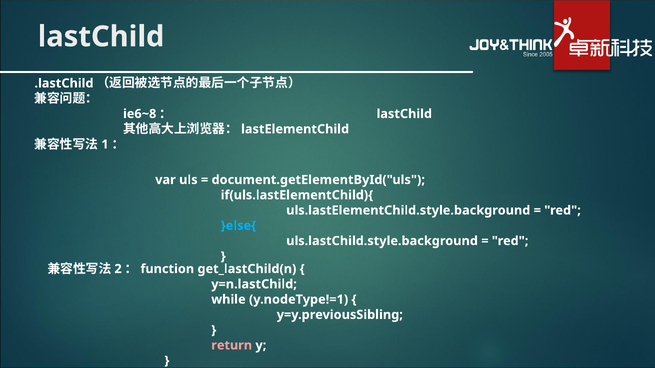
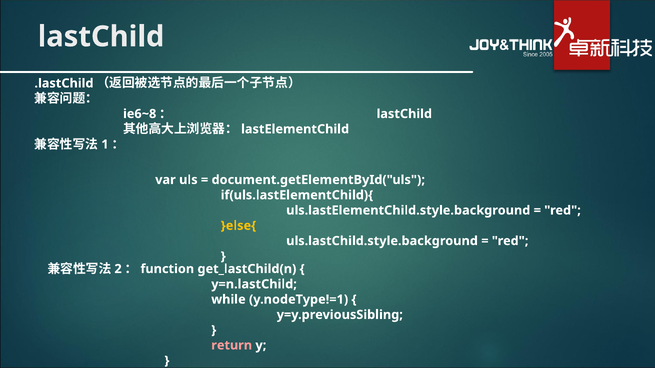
}else{ colour: light blue -> yellow
